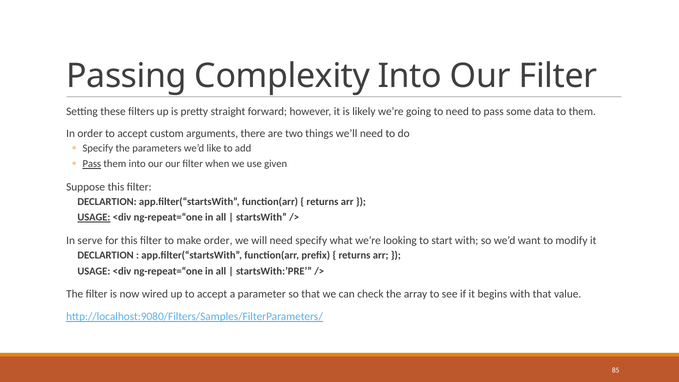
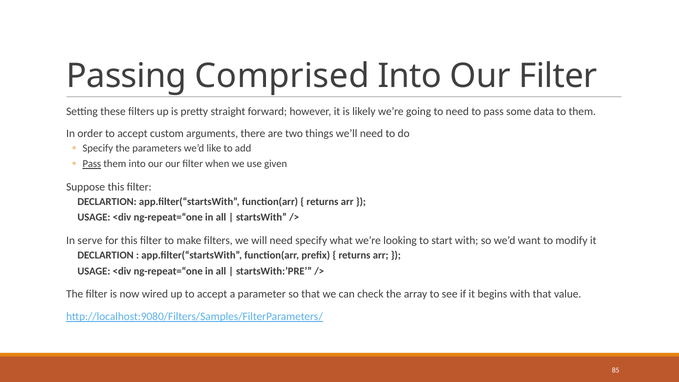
Complexity: Complexity -> Comprised
USAGE at (94, 217) underline: present -> none
make order: order -> filters
